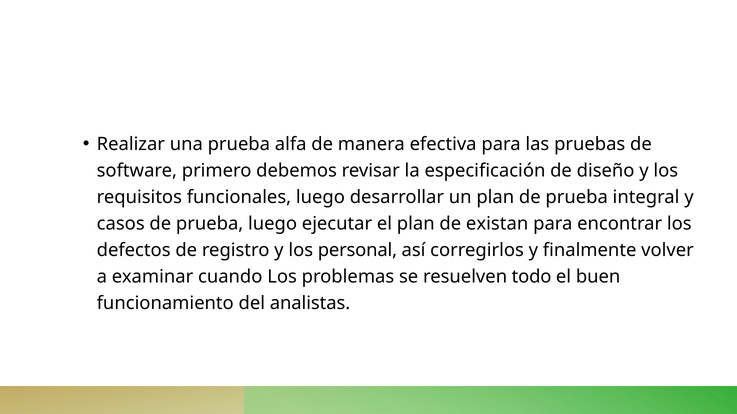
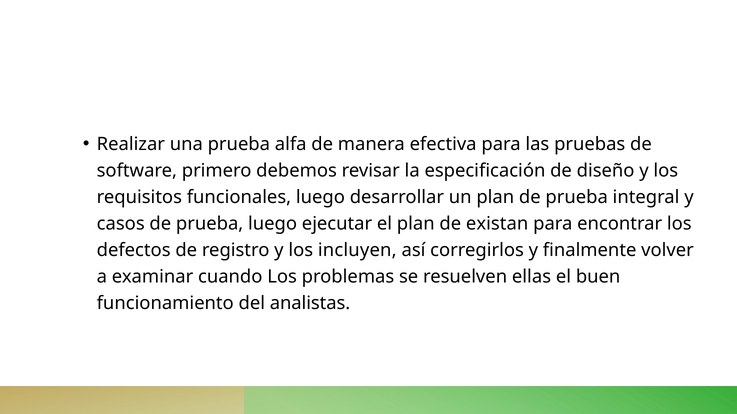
personal: personal -> incluyen
todo: todo -> ellas
